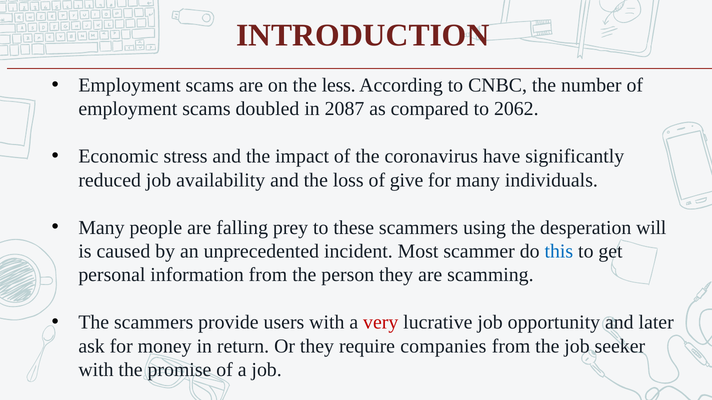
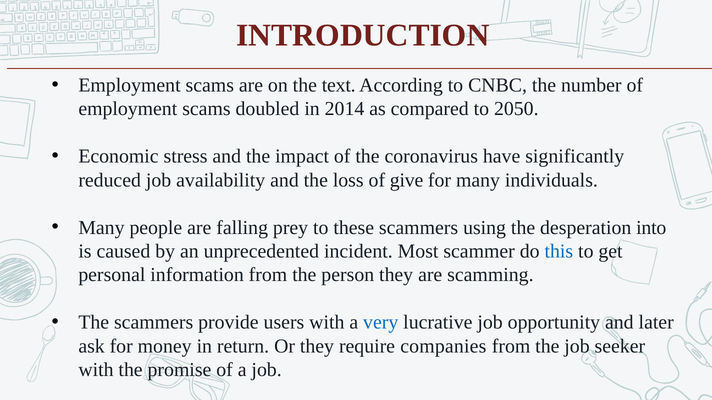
less: less -> text
2087: 2087 -> 2014
2062: 2062 -> 2050
will: will -> into
very colour: red -> blue
